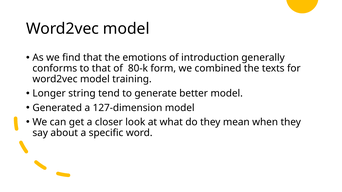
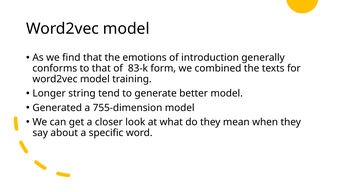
80-k: 80-k -> 83-k
127-dimension: 127-dimension -> 755-dimension
